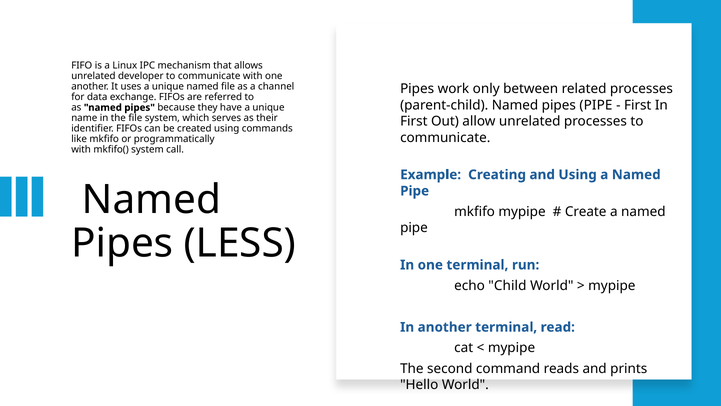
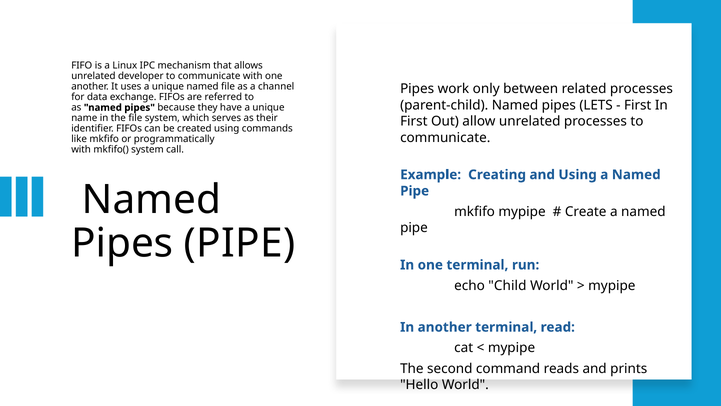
pipes PIPE: PIPE -> LETS
Pipes LESS: LESS -> PIPE
